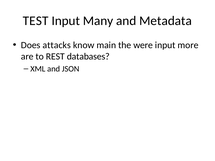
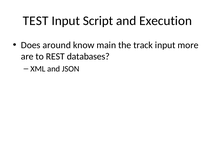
Many: Many -> Script
Metadata: Metadata -> Execution
attacks: attacks -> around
were: were -> track
